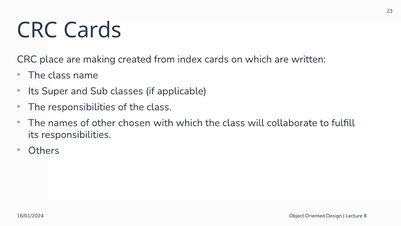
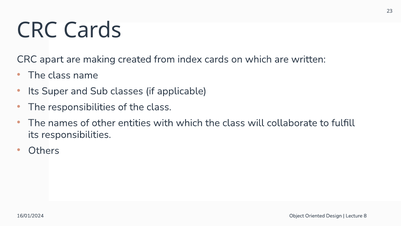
place: place -> apart
chosen: chosen -> entities
